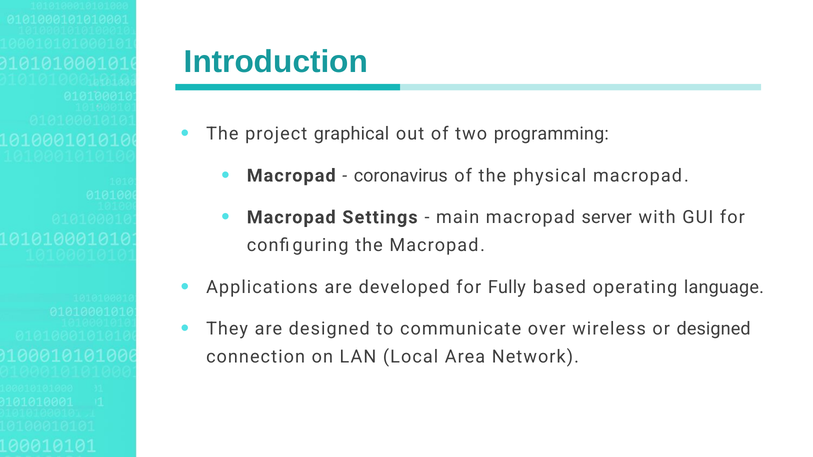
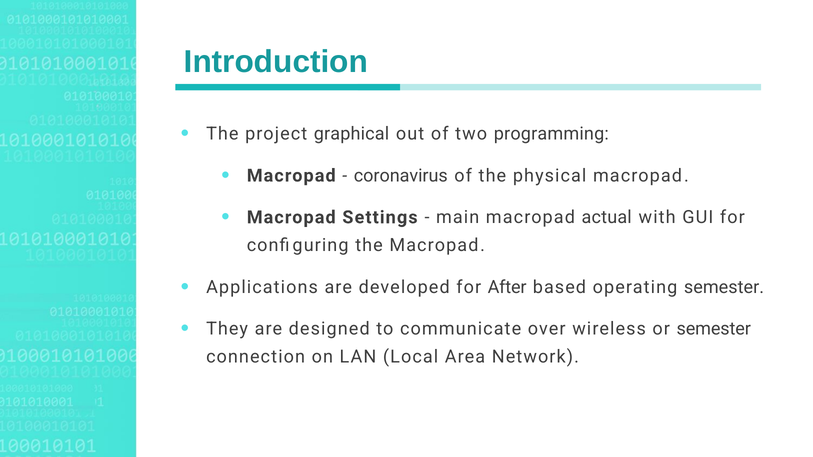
server: server -> actual
Fully: Fully -> After
operating language: language -> semester
or designed: designed -> semester
